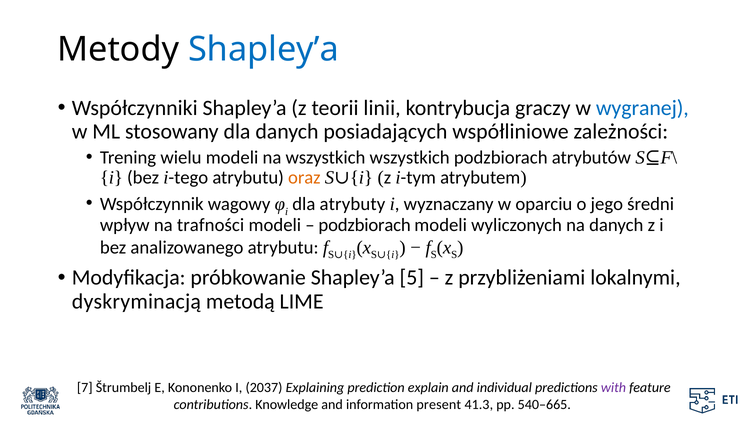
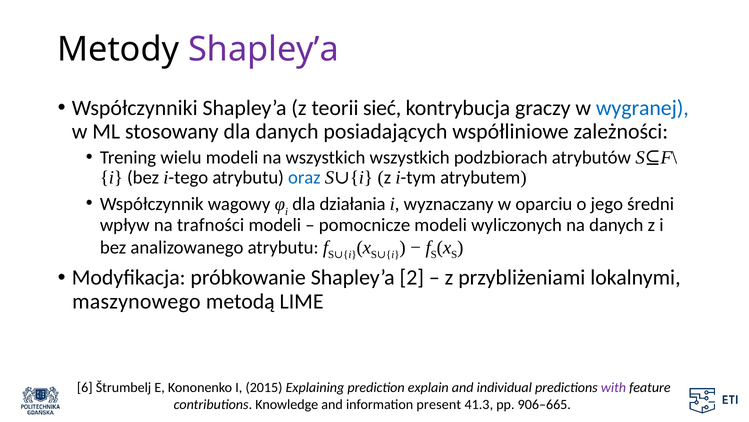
Shapley’a at (264, 49) colour: blue -> purple
linii: linii -> sieć
oraz colour: orange -> blue
atrybuty: atrybuty -> działania
podzbiorach at (365, 225): podzbiorach -> pomocnicze
5: 5 -> 2
dyskryminacją: dyskryminacją -> maszynowego
7: 7 -> 6
2037: 2037 -> 2015
540–665: 540–665 -> 906–665
